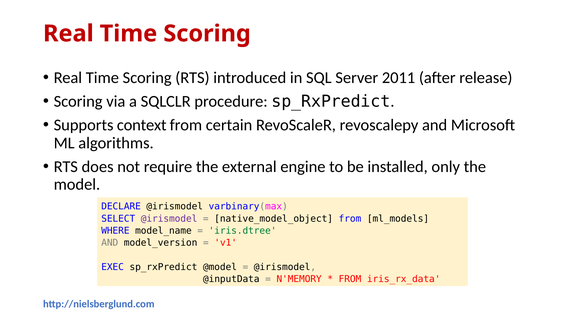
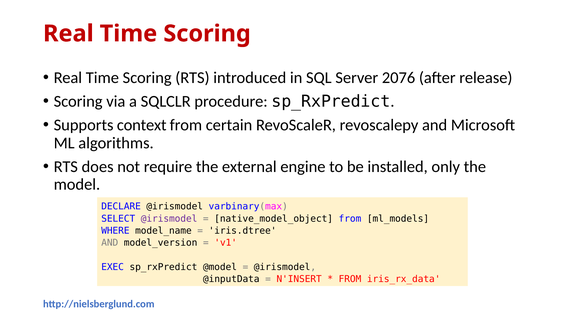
2011: 2011 -> 2076
iris.dtree colour: green -> black
N'MEMORY: N'MEMORY -> N'INSERT
